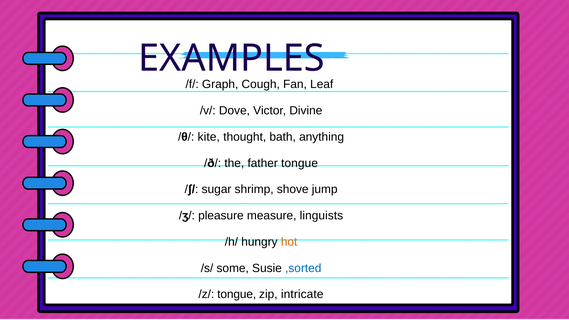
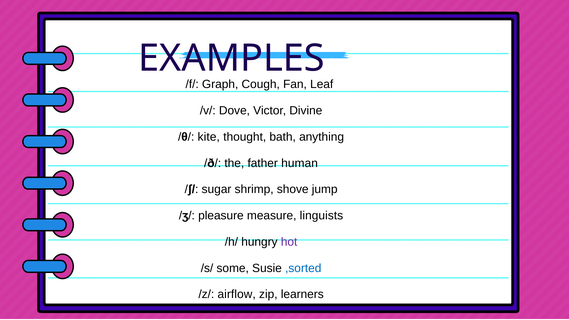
father tongue: tongue -> human
hot colour: orange -> purple
/z/ tongue: tongue -> airflow
intricate: intricate -> learners
